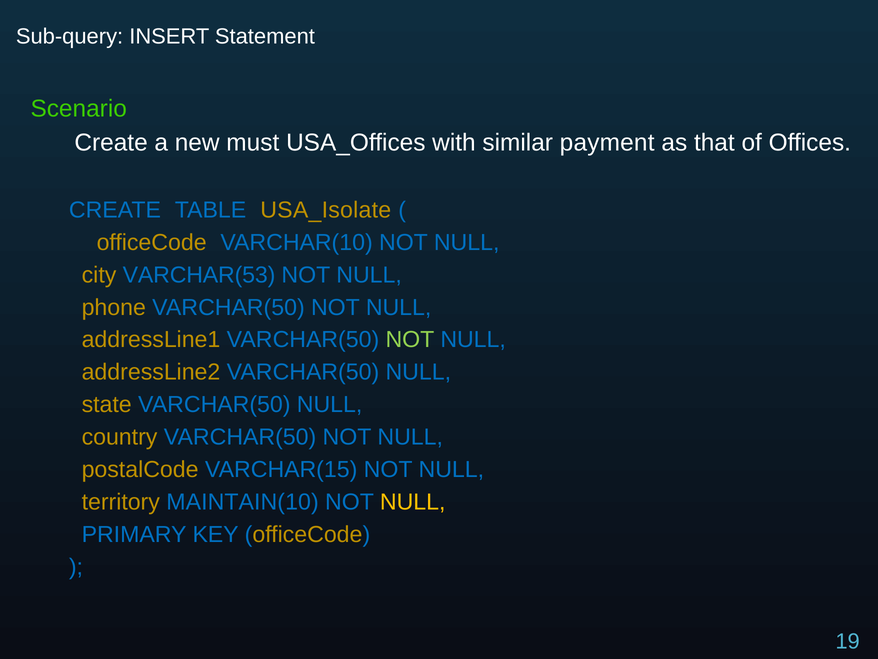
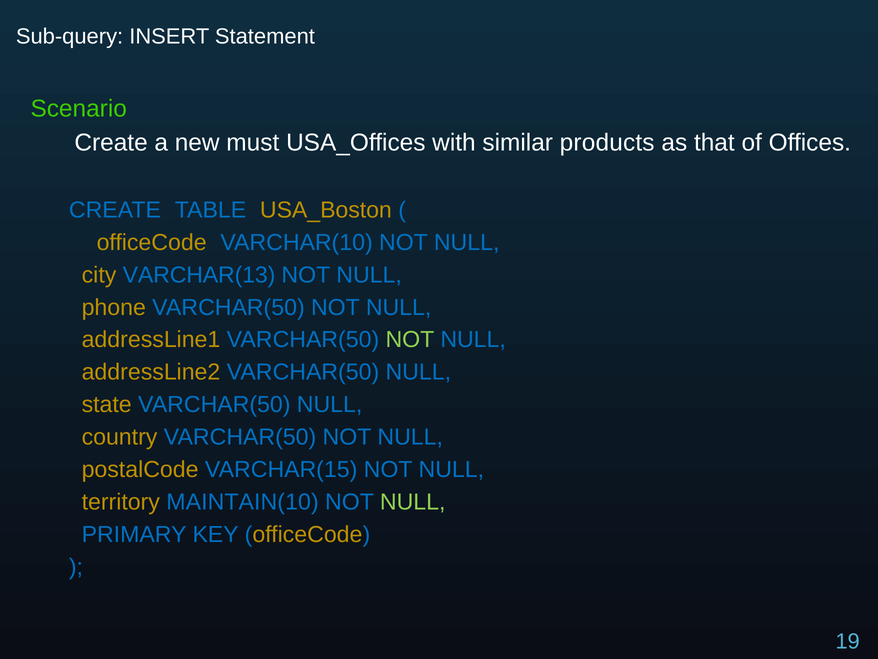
payment: payment -> products
USA_Isolate: USA_Isolate -> USA_Boston
VARCHAR(53: VARCHAR(53 -> VARCHAR(13
NULL at (413, 502) colour: yellow -> light green
